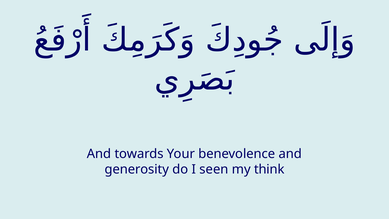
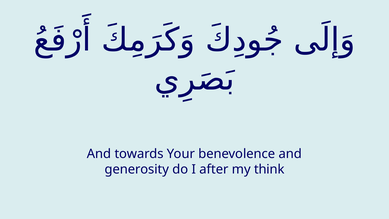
seen: seen -> after
